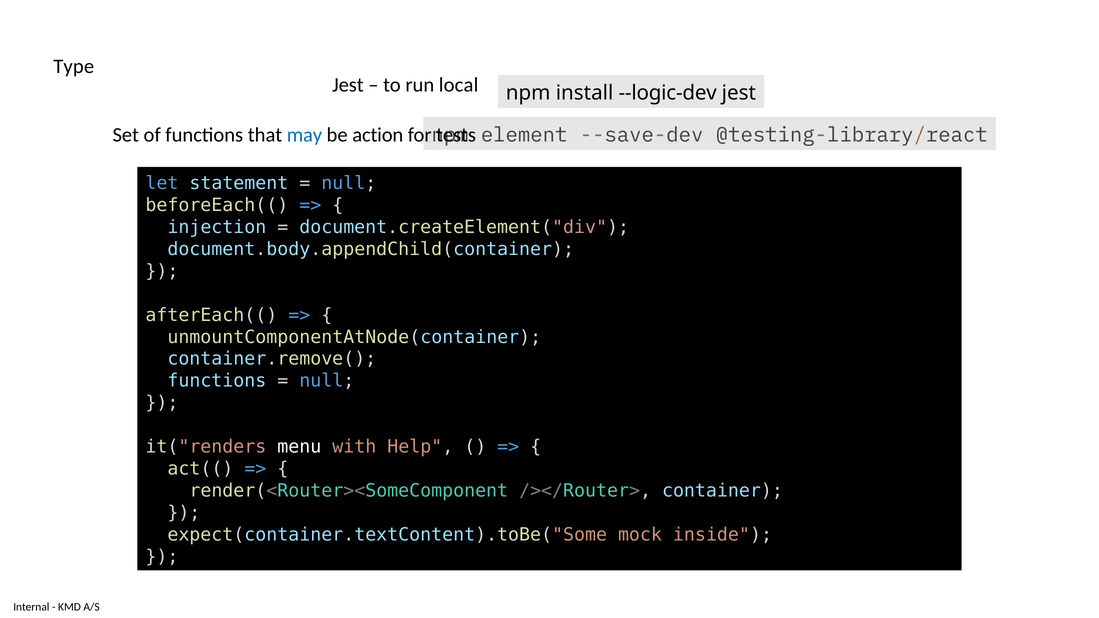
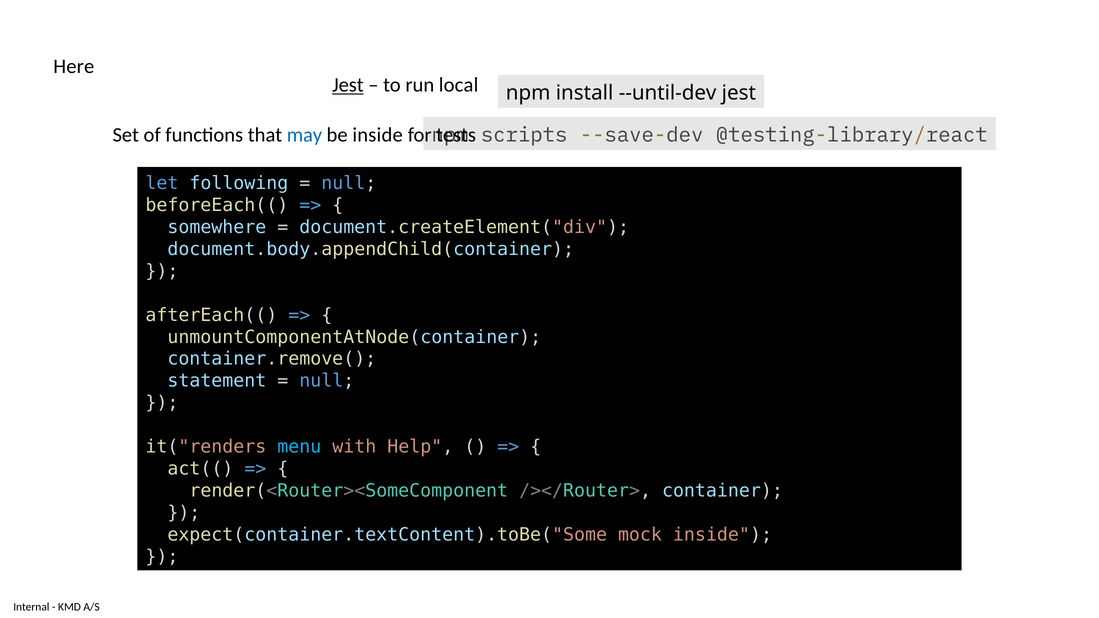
Type: Type -> Here
Jest at (348, 85) underline: none -> present
--logic-dev: --logic-dev -> --until-dev
be action: action -> inside
element: element -> scripts
statement: statement -> following
injection: injection -> somewhere
functions at (217, 381): functions -> statement
menu colour: white -> light blue
